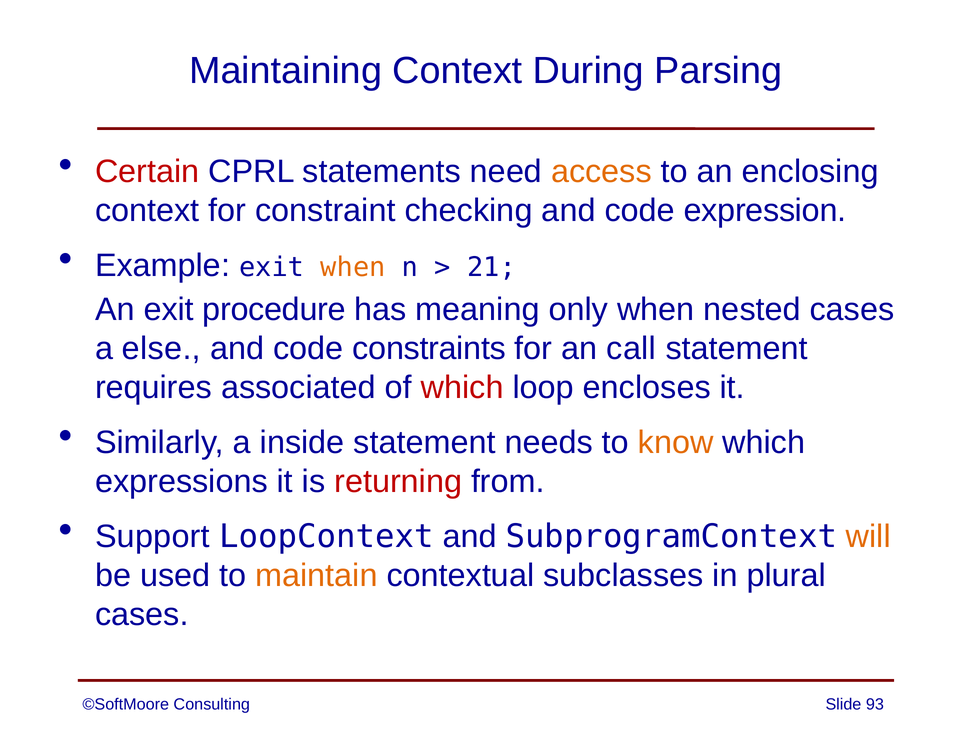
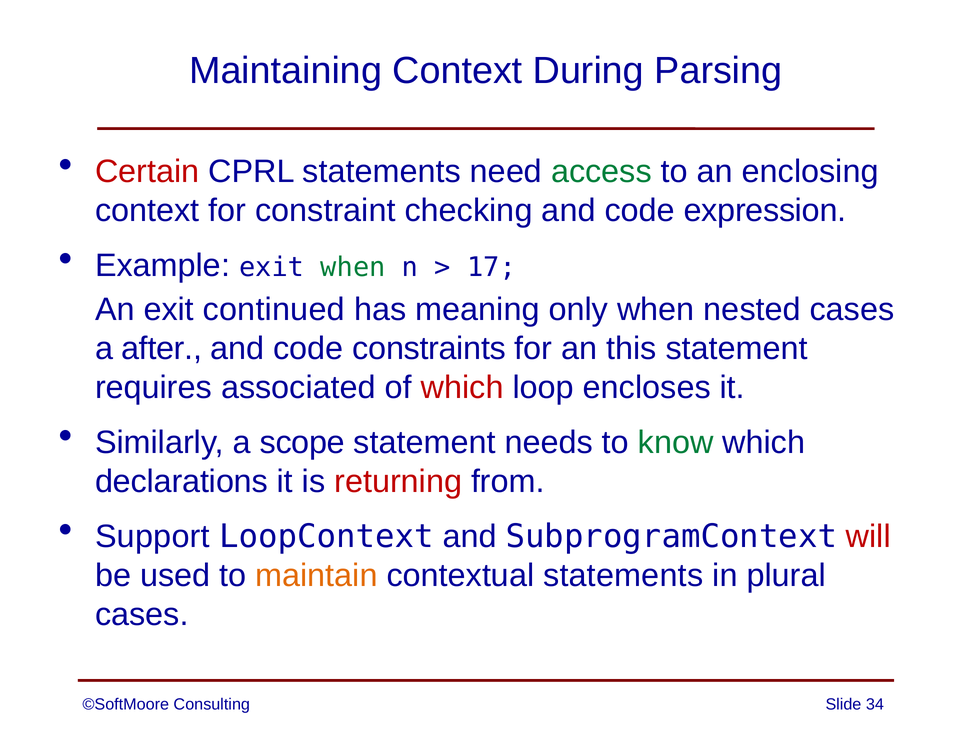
access colour: orange -> green
when at (353, 267) colour: orange -> green
21: 21 -> 17
procedure: procedure -> continued
else: else -> after
call: call -> this
inside: inside -> scope
know colour: orange -> green
expressions: expressions -> declarations
will colour: orange -> red
contextual subclasses: subclasses -> statements
93: 93 -> 34
